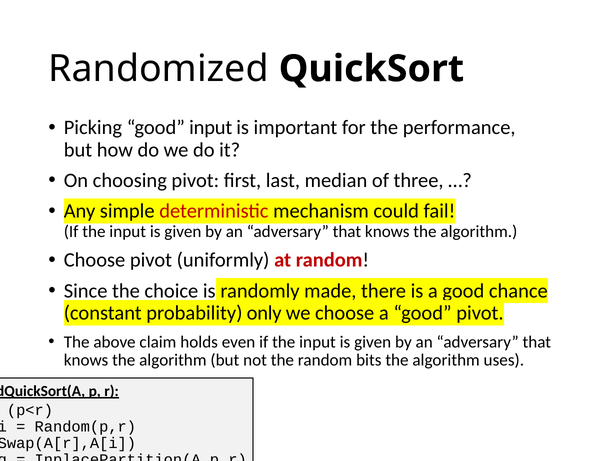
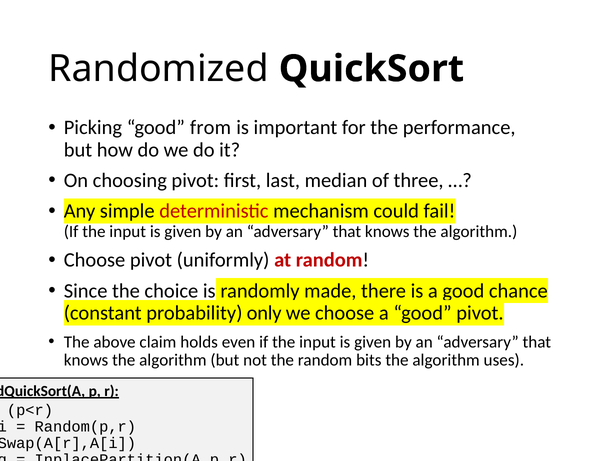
good input: input -> from
